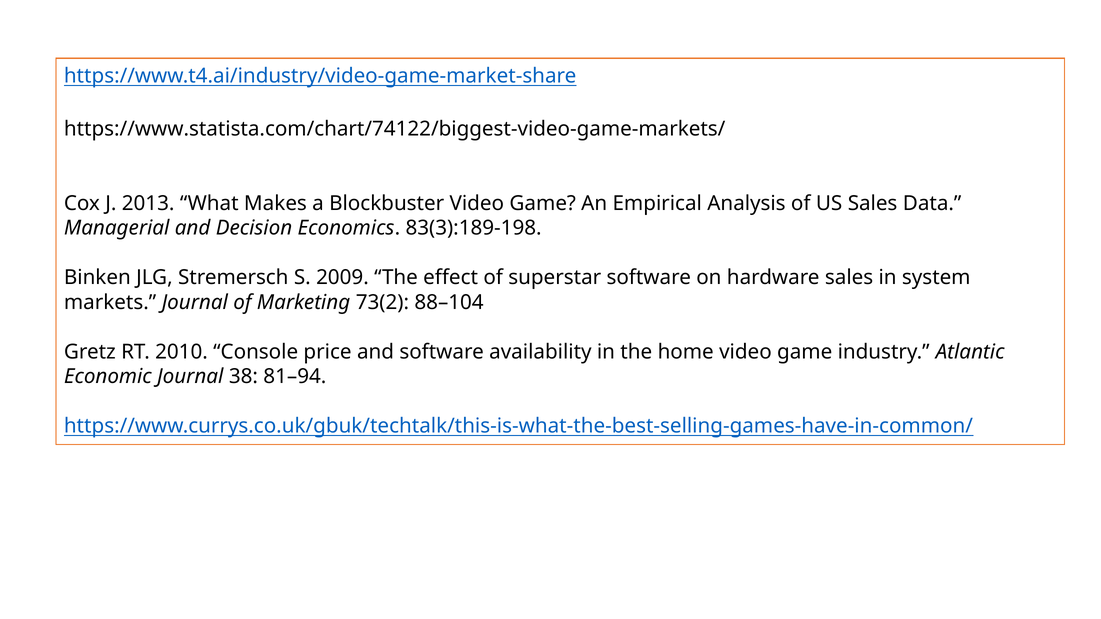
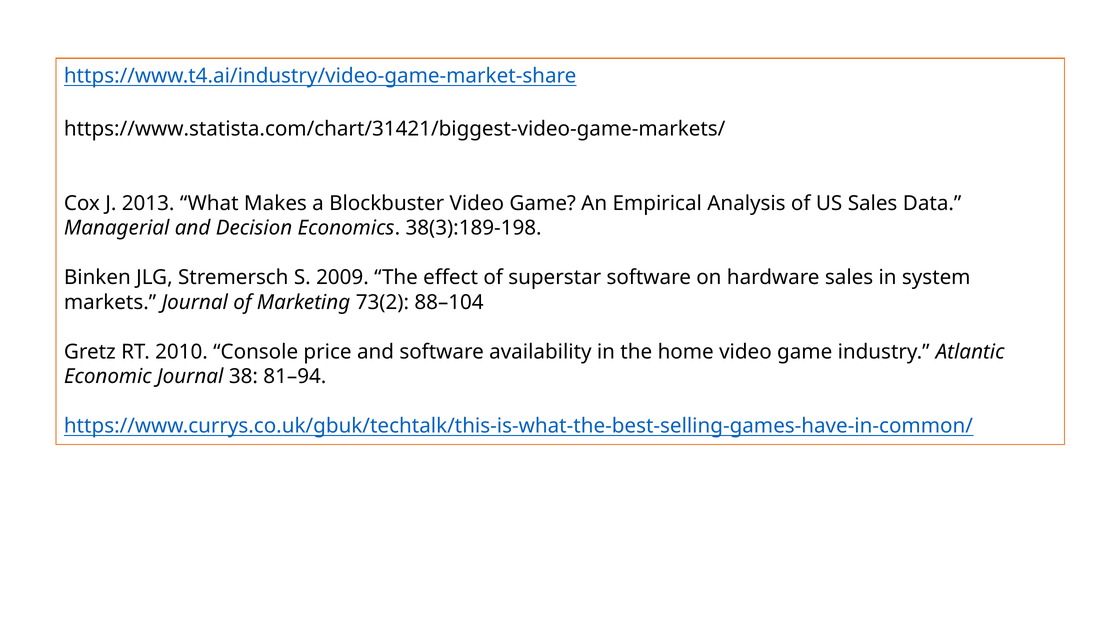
https://www.statista.com/chart/74122/biggest-video-game-markets/: https://www.statista.com/chart/74122/biggest-video-game-markets/ -> https://www.statista.com/chart/31421/biggest-video-game-markets/
83(3):189-198: 83(3):189-198 -> 38(3):189-198
